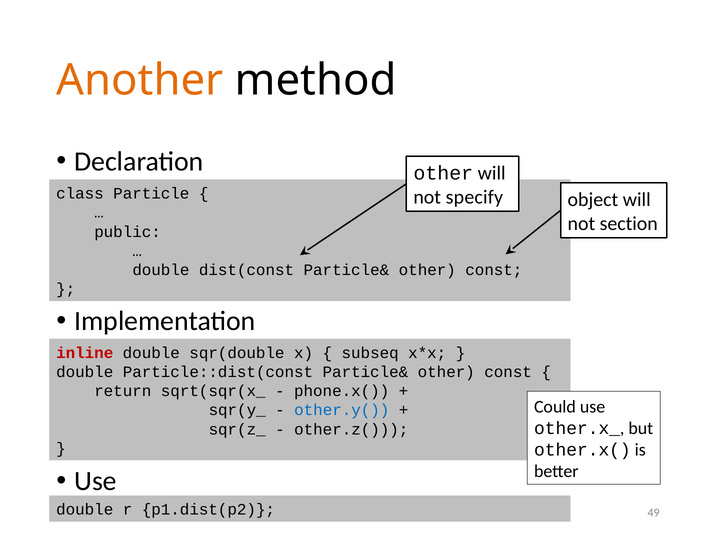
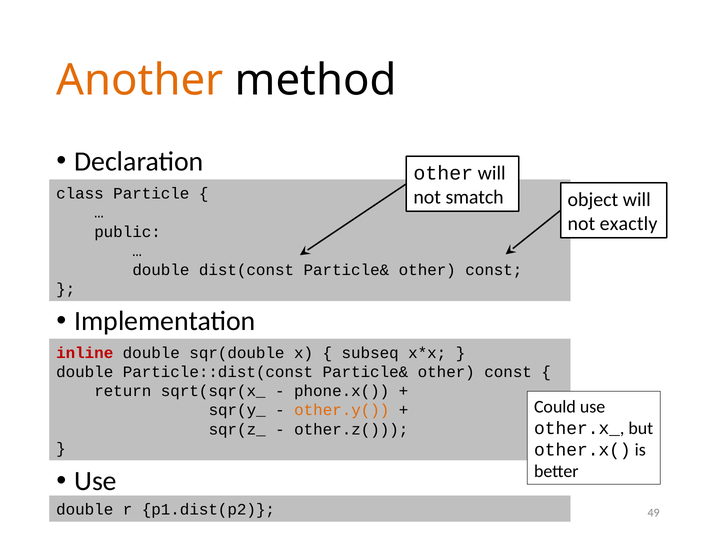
specify: specify -> smatch
section: section -> exactly
other.y( colour: blue -> orange
